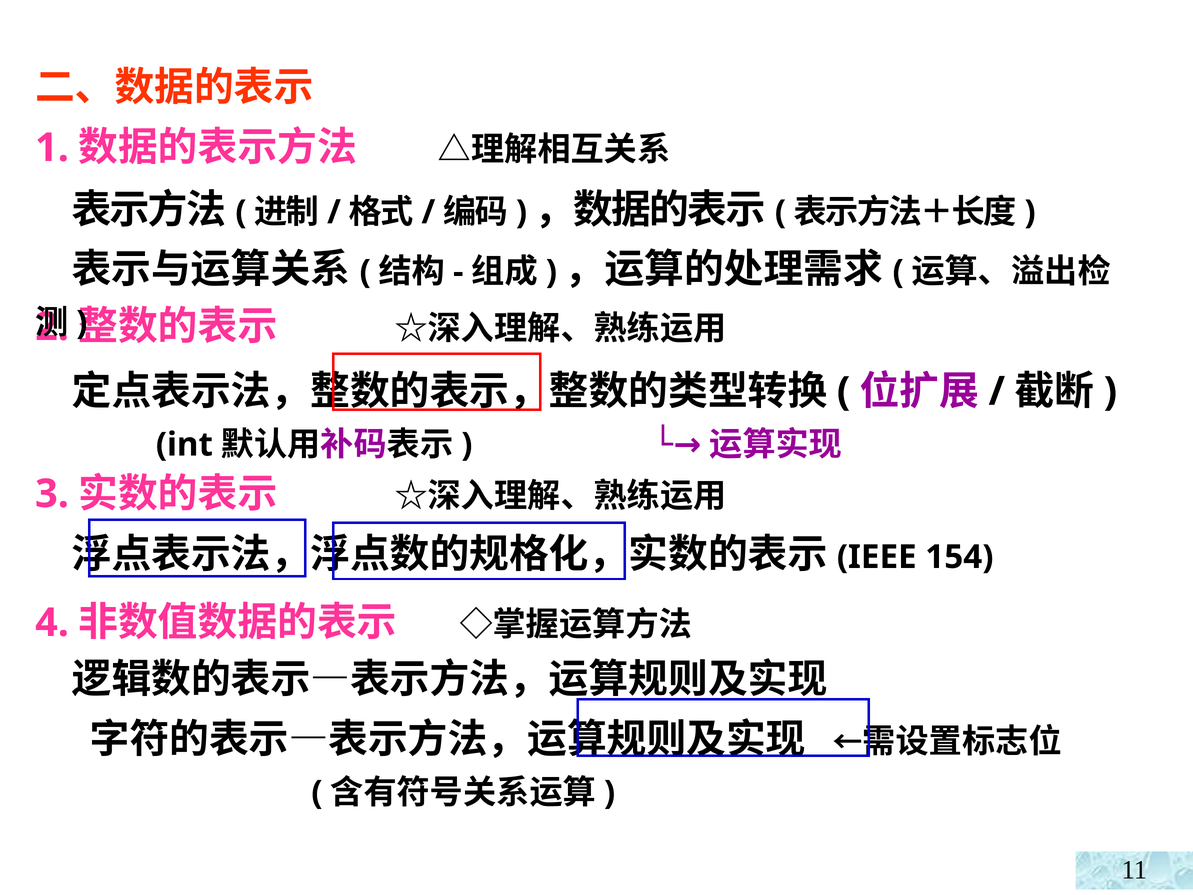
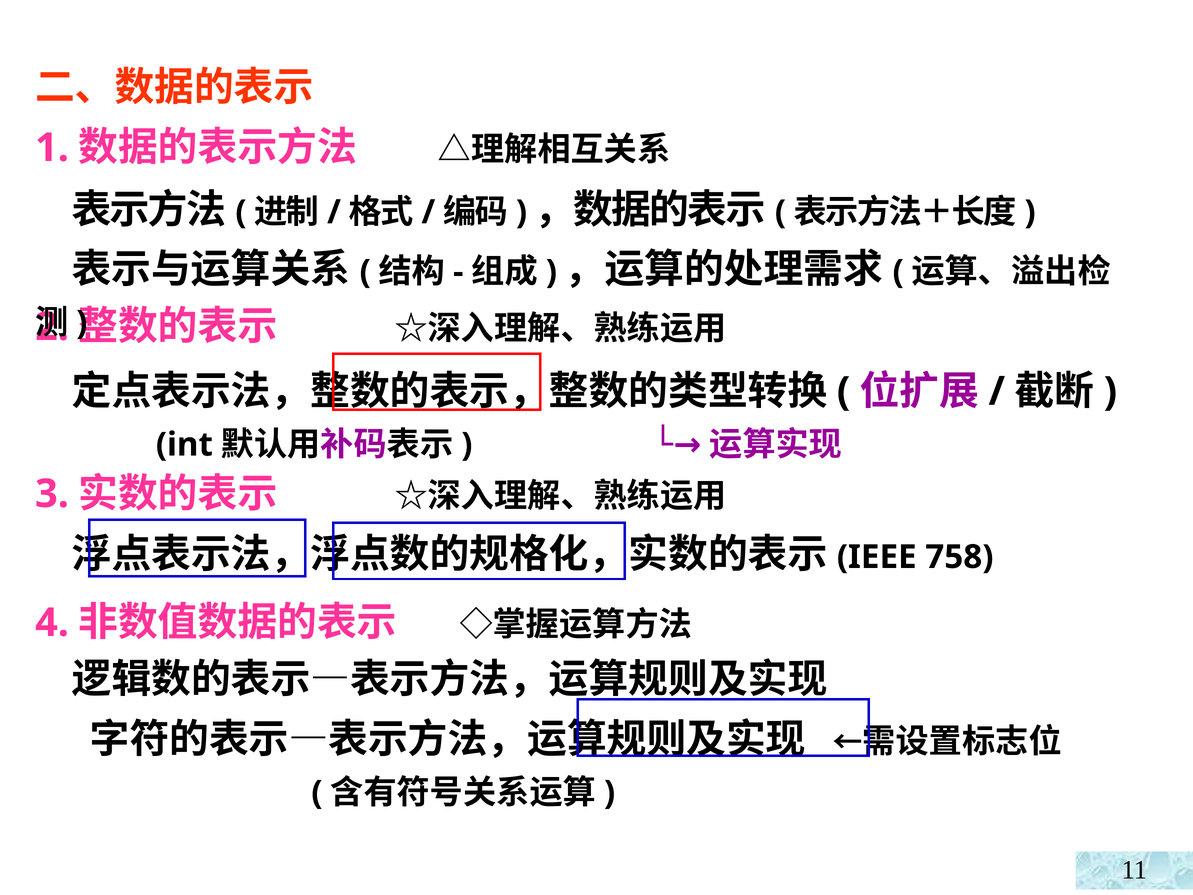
154: 154 -> 758
